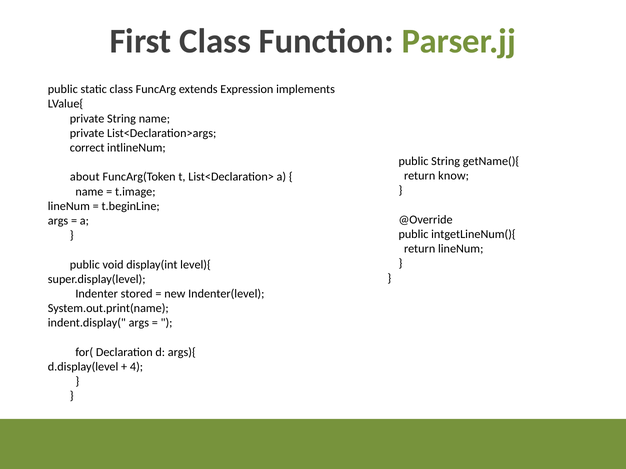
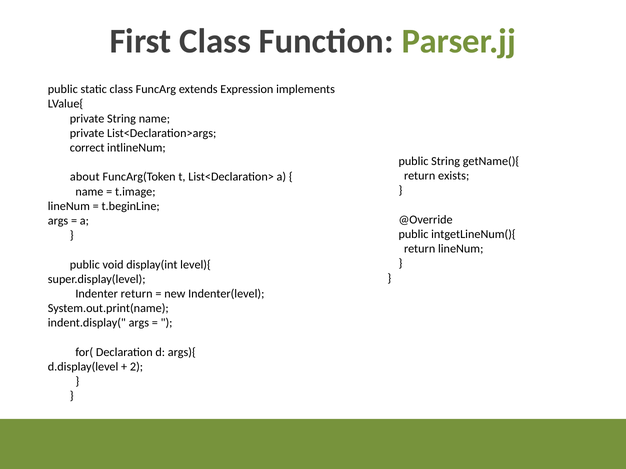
know: know -> exists
Indenter stored: stored -> return
4: 4 -> 2
